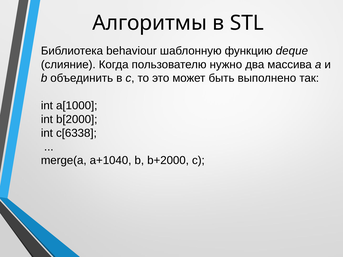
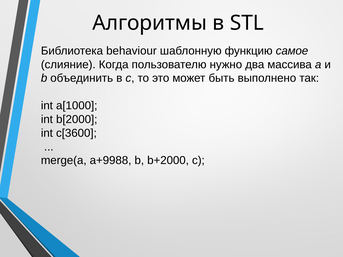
deque: deque -> самое
c[6338: c[6338 -> c[3600
a+1040: a+1040 -> a+9988
